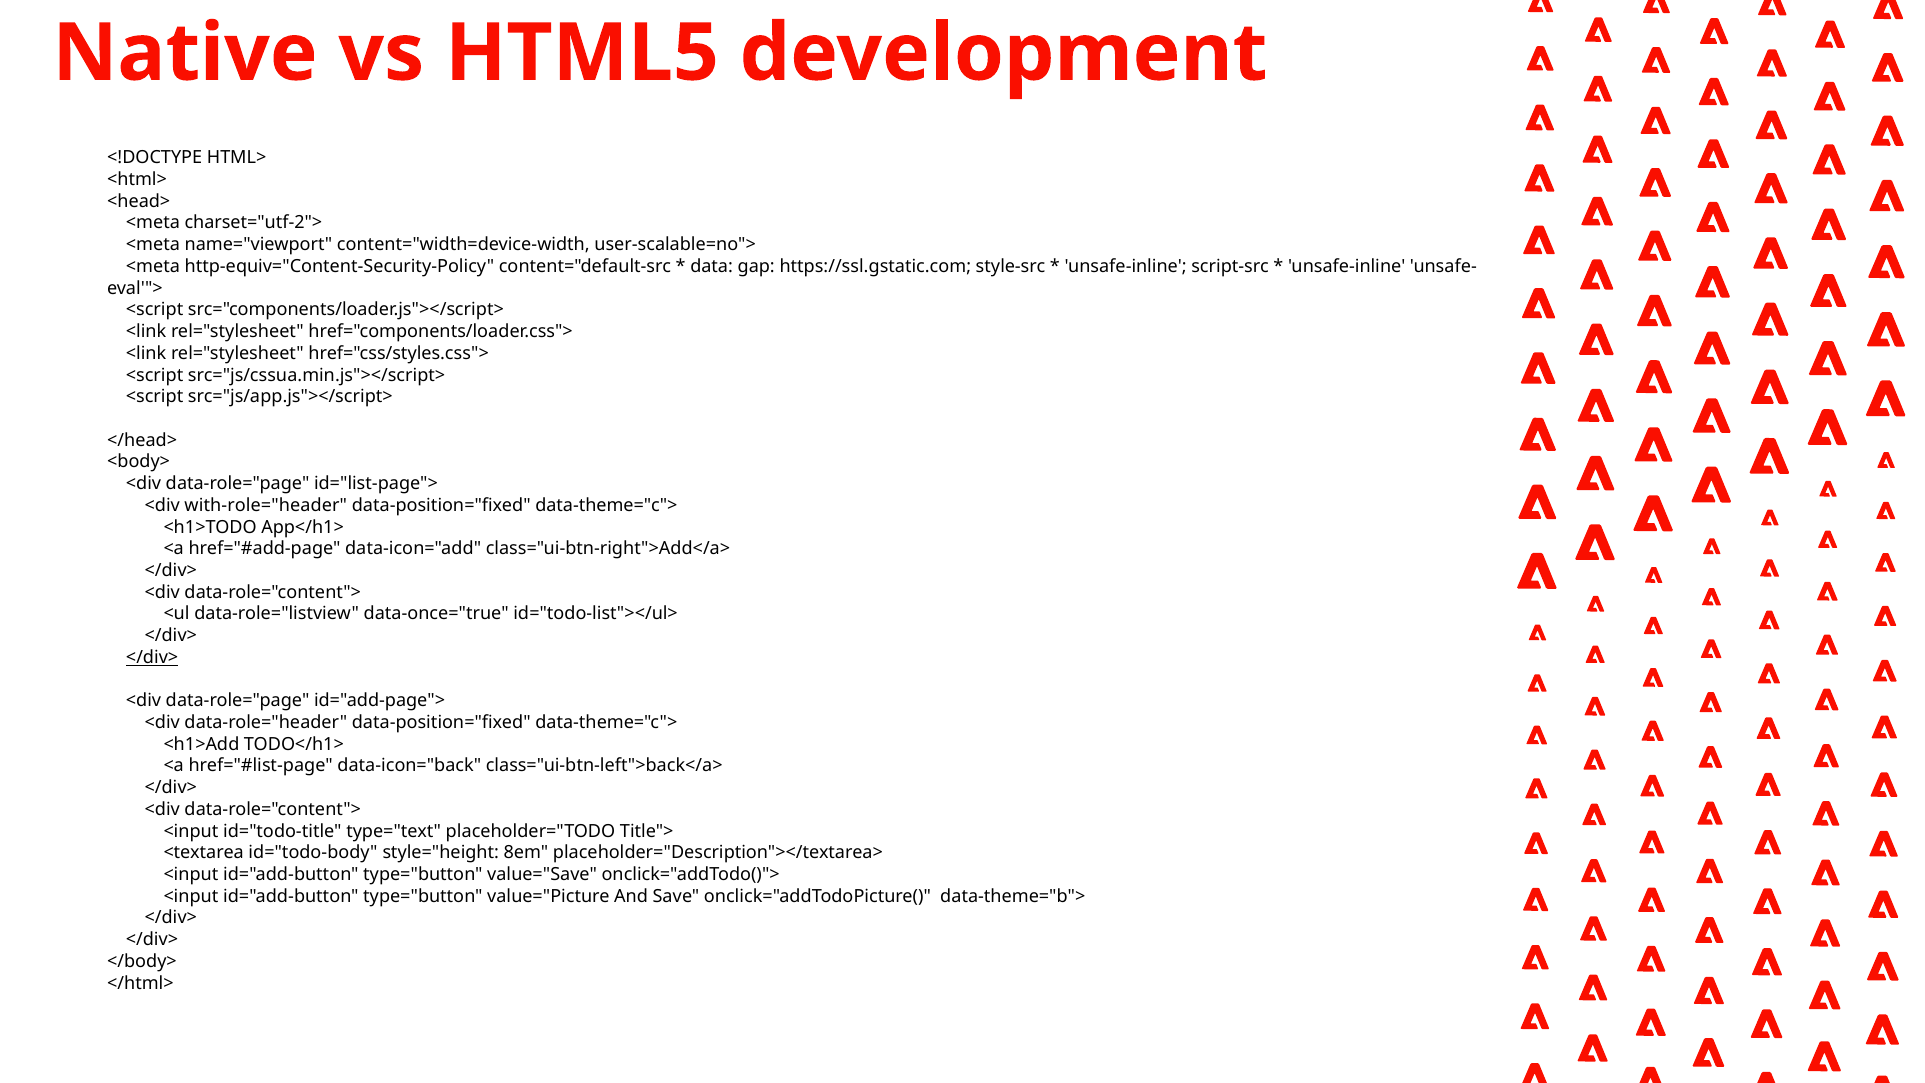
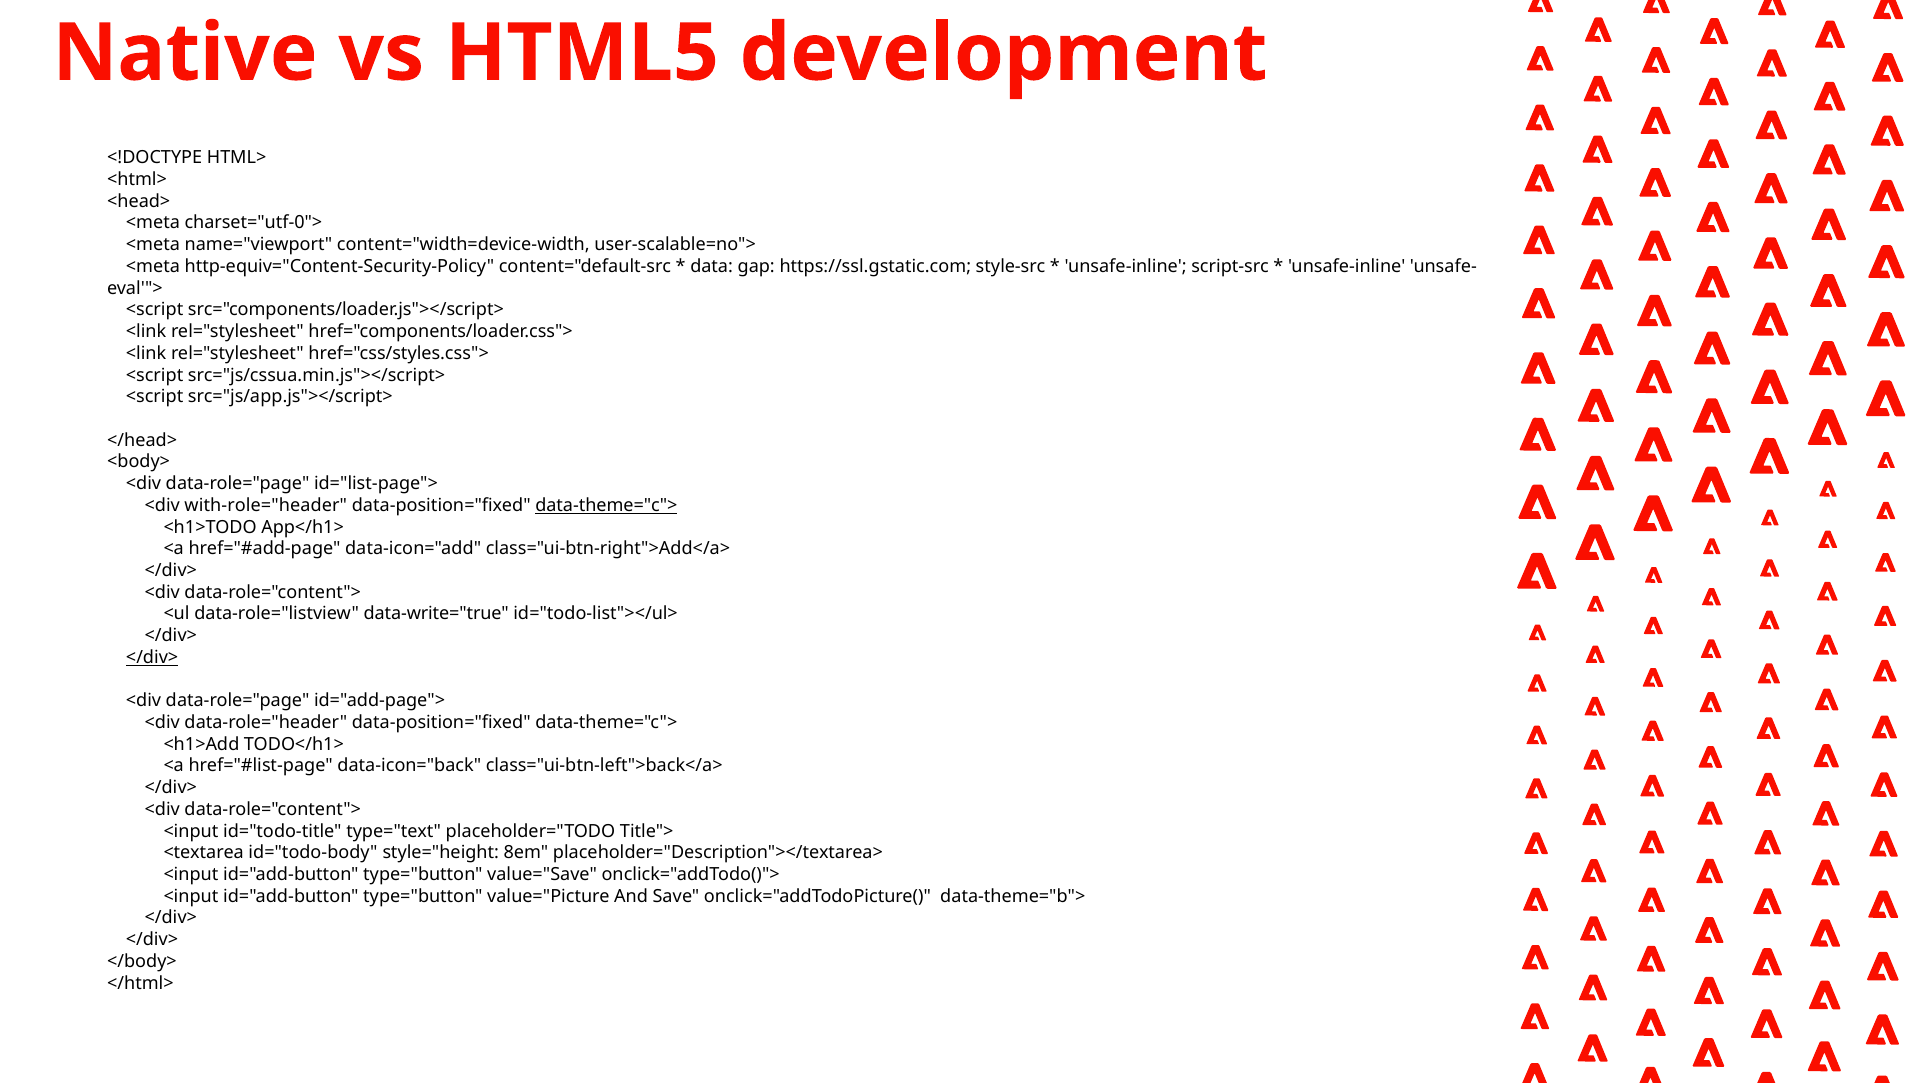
charset="utf-2">: charset="utf-2"> -> charset="utf-0">
data-theme="c"> at (606, 505) underline: none -> present
data-once="true: data-once="true -> data-write="true
